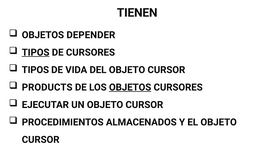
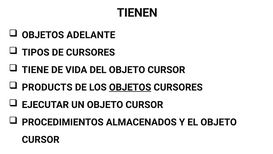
DEPENDER: DEPENDER -> ADELANTE
TIPOS at (36, 52) underline: present -> none
TIPOS at (35, 70): TIPOS -> TIENE
